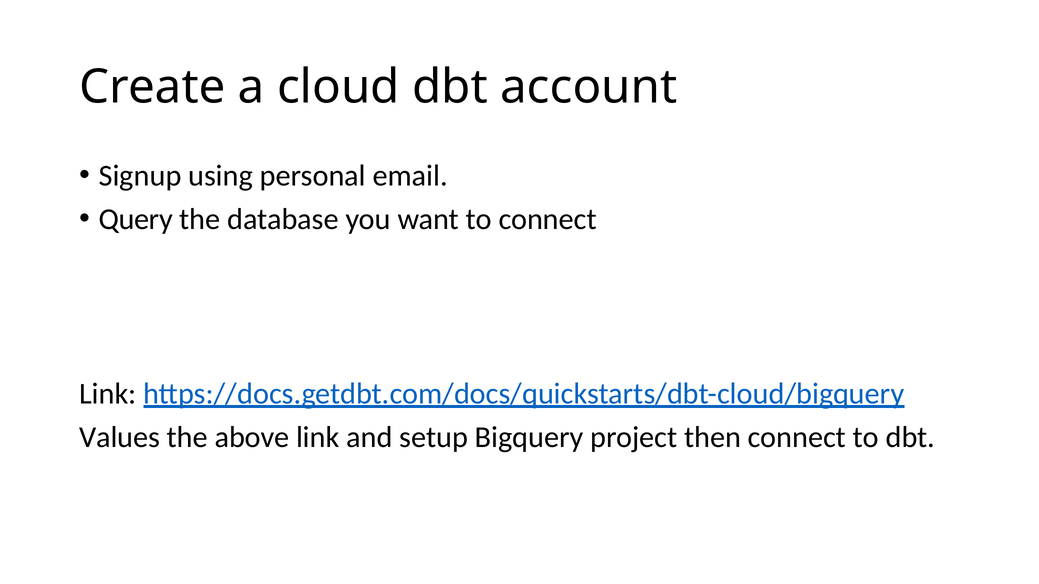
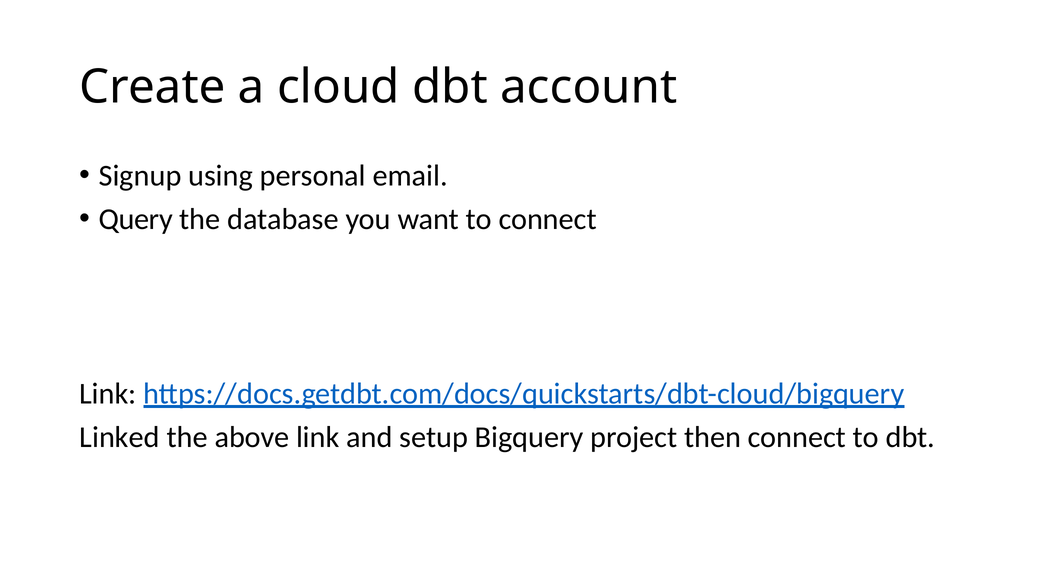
Values: Values -> Linked
